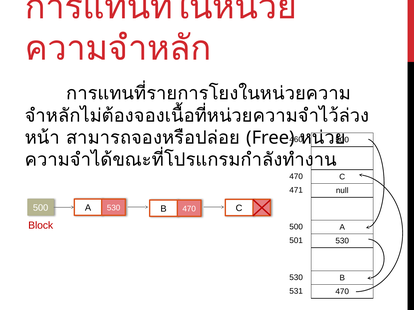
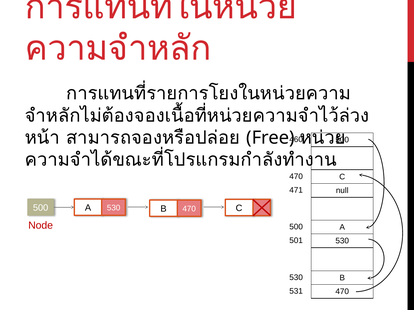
Block: Block -> Node
